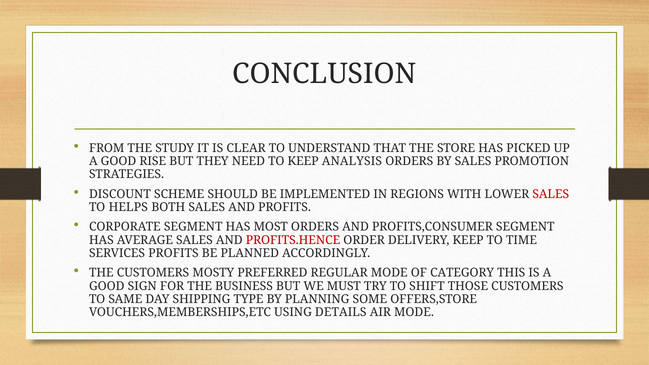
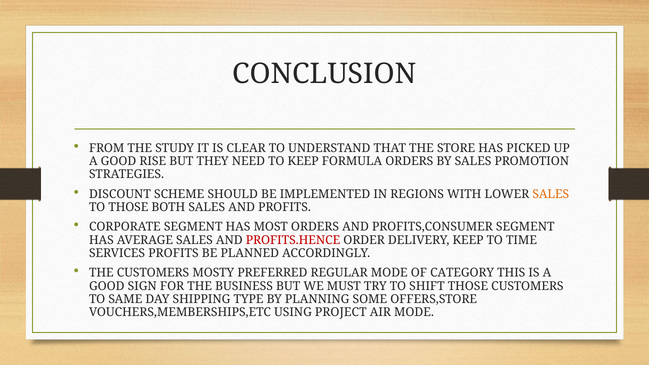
ANALYSIS: ANALYSIS -> FORMULA
SALES at (551, 194) colour: red -> orange
TO HELPS: HELPS -> THOSE
DETAILS: DETAILS -> PROJECT
